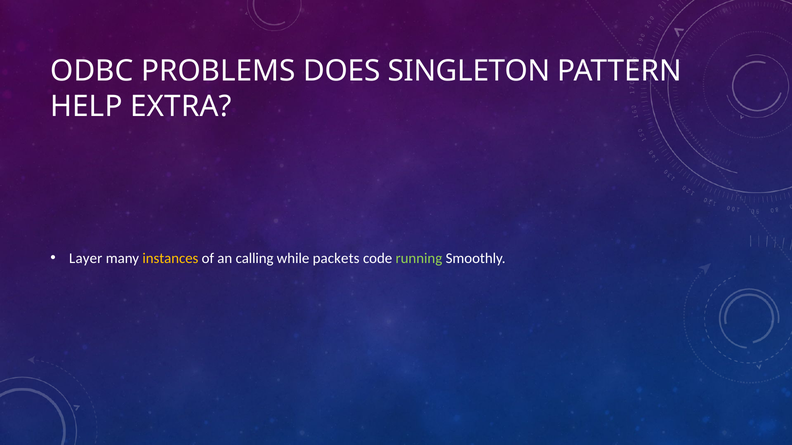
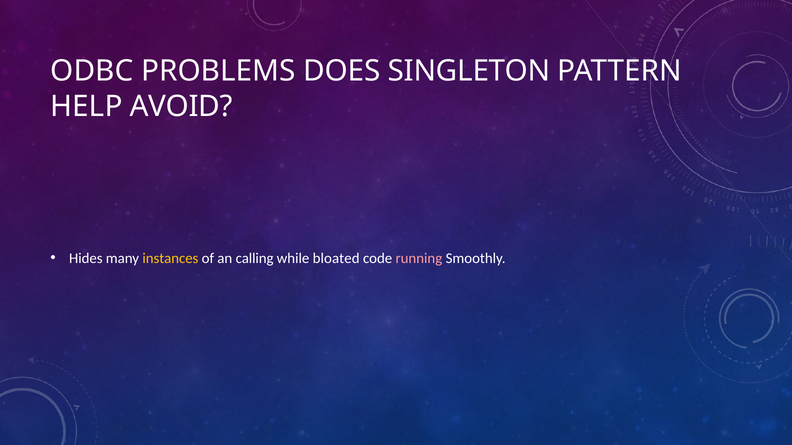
EXTRA: EXTRA -> AVOID
Layer: Layer -> Hides
packets: packets -> bloated
running colour: light green -> pink
